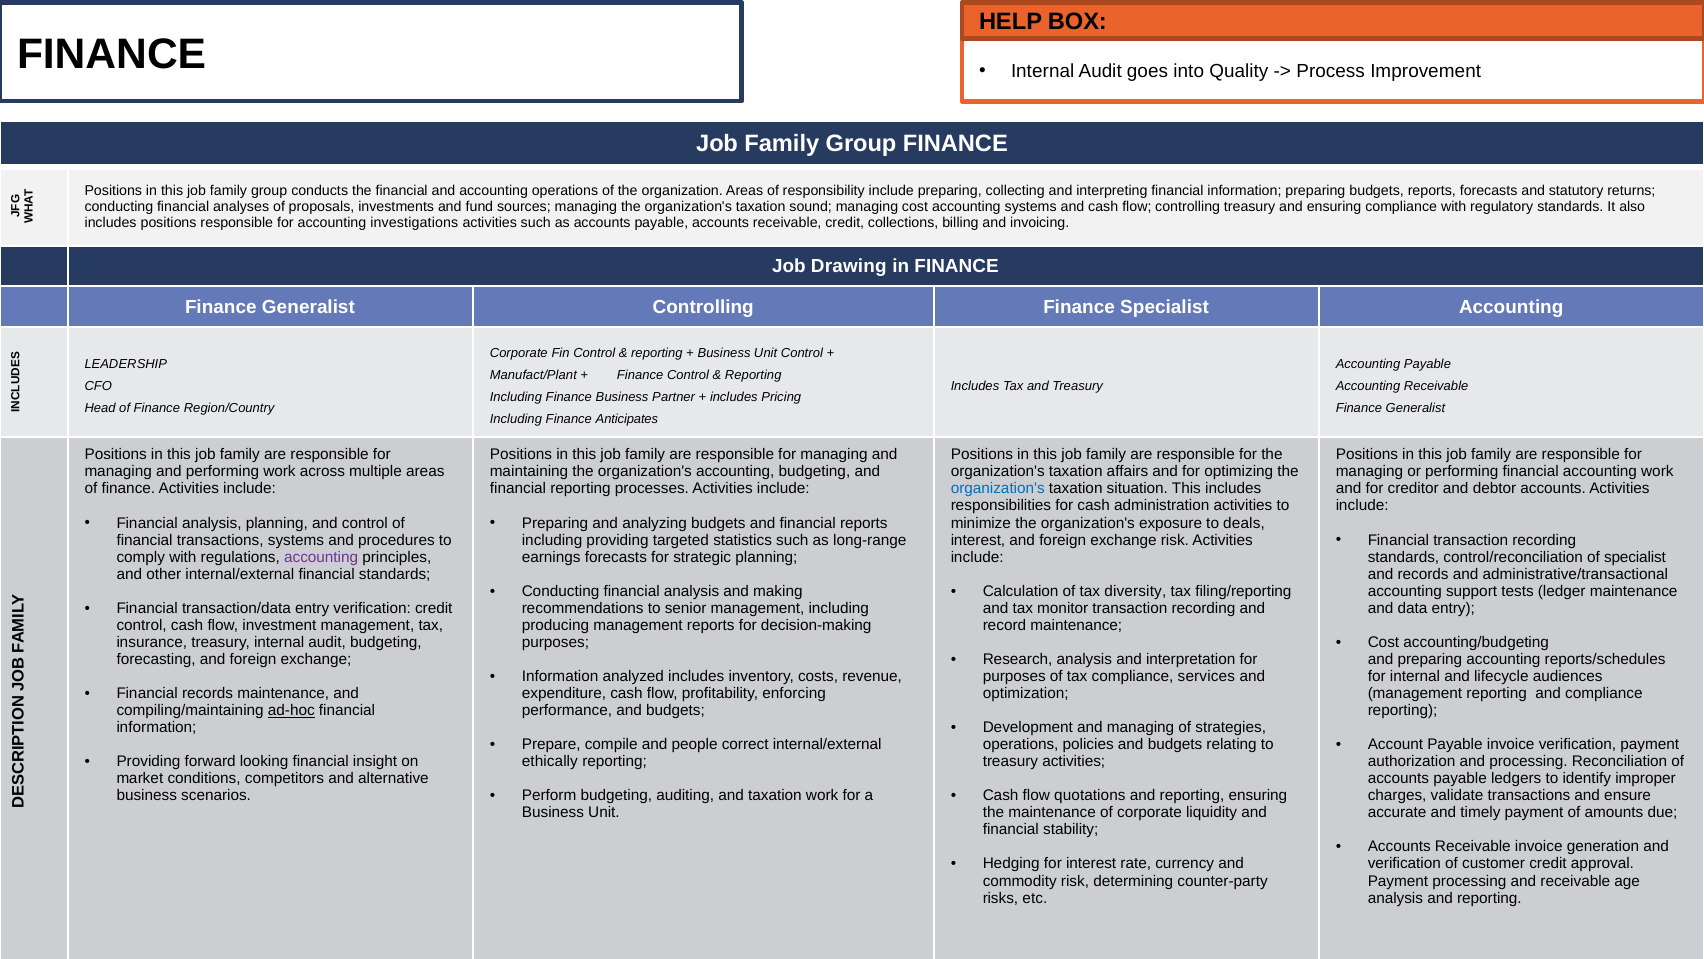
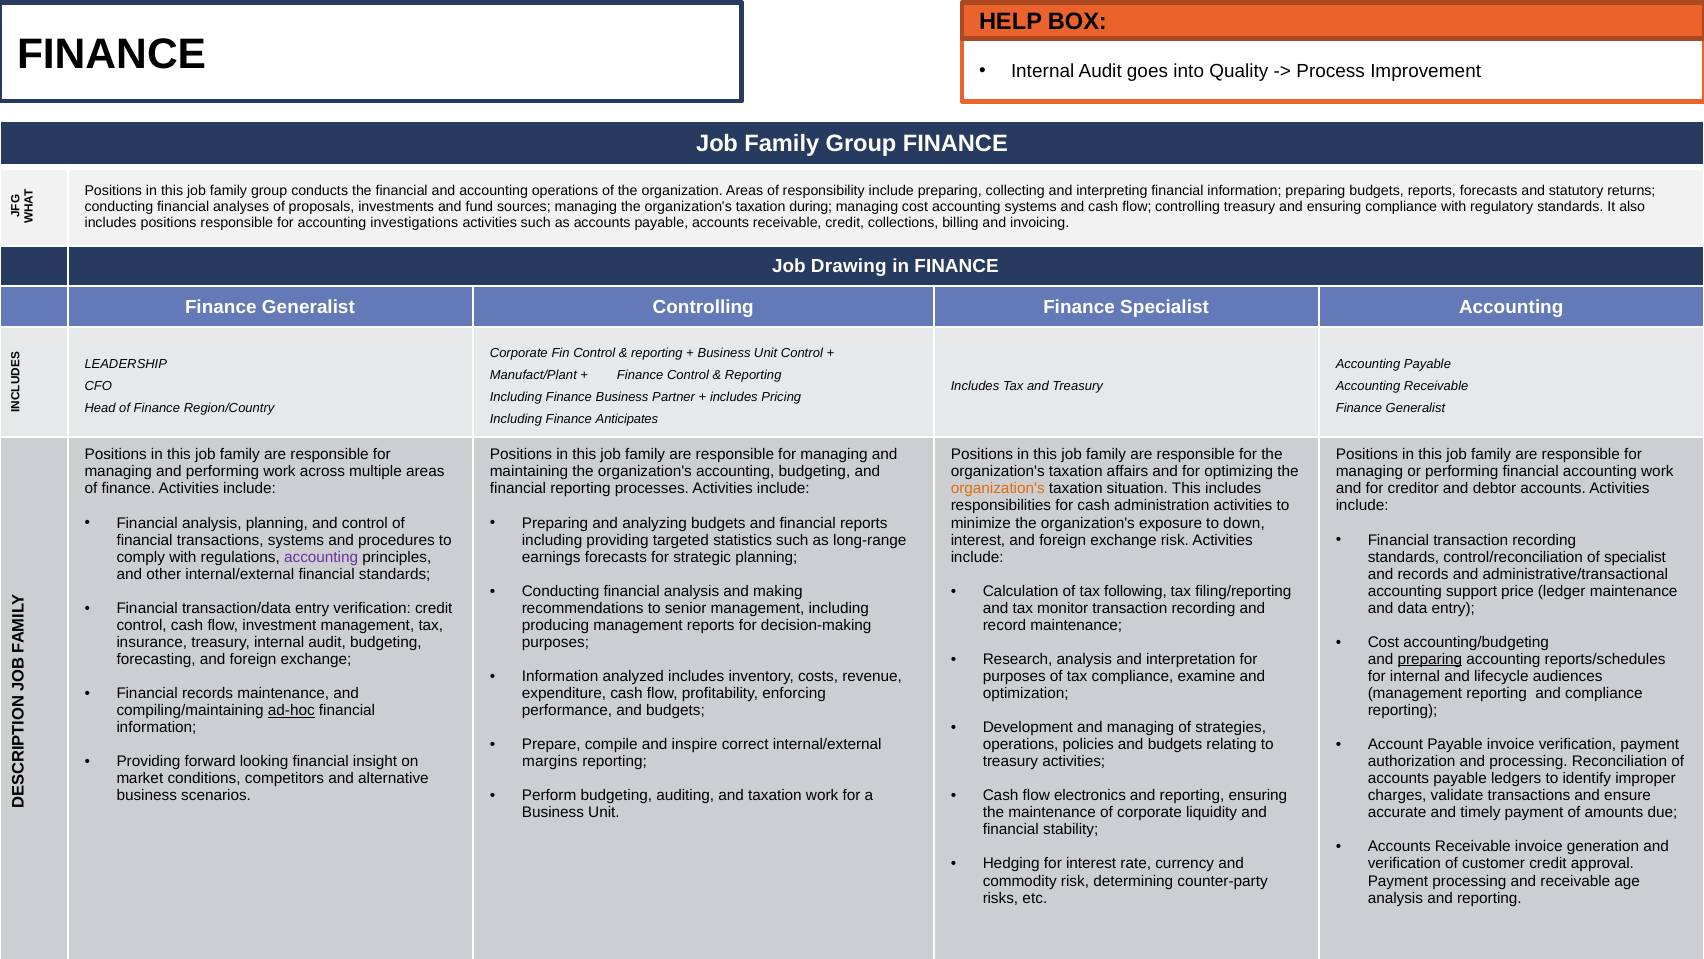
sound: sound -> during
organization's at (998, 489) colour: blue -> orange
deals: deals -> down
diversity: diversity -> following
tests: tests -> price
preparing at (1430, 659) underline: none -> present
services: services -> examine
people: people -> inspire
ethically: ethically -> margins
quotations: quotations -> electronics
